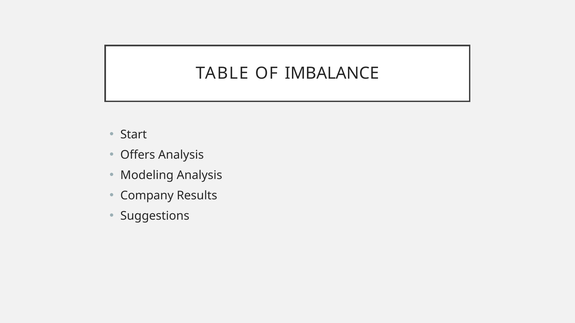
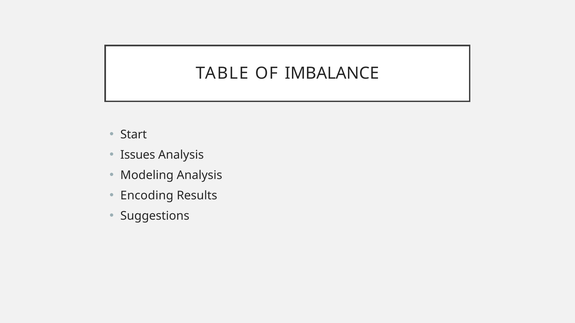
Offers: Offers -> Issues
Company: Company -> Encoding
